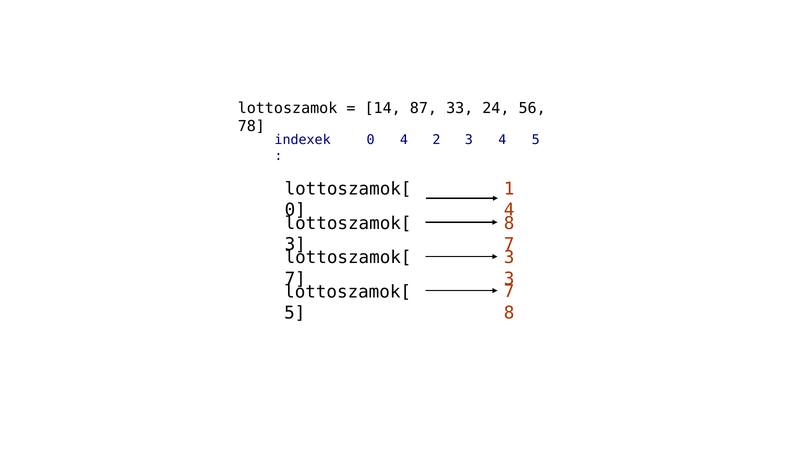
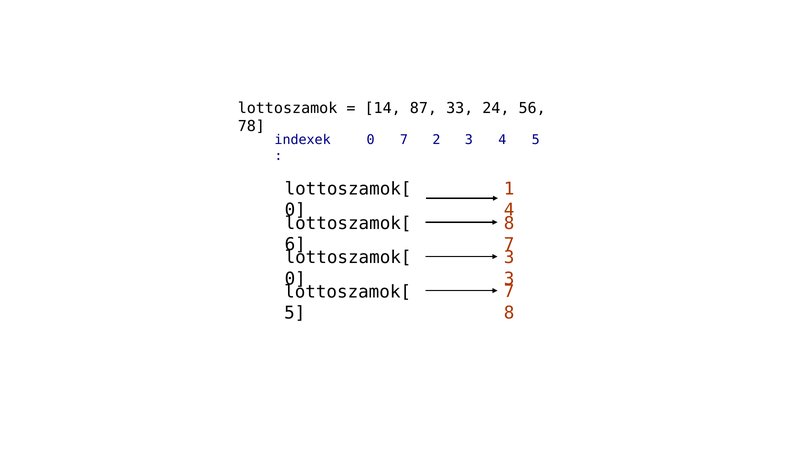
0 4: 4 -> 7
3 at (295, 244): 3 -> 6
7 at (295, 279): 7 -> 0
